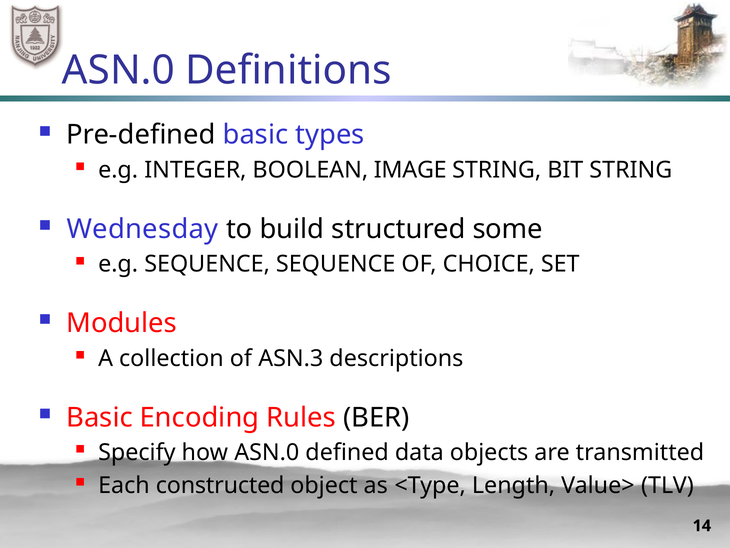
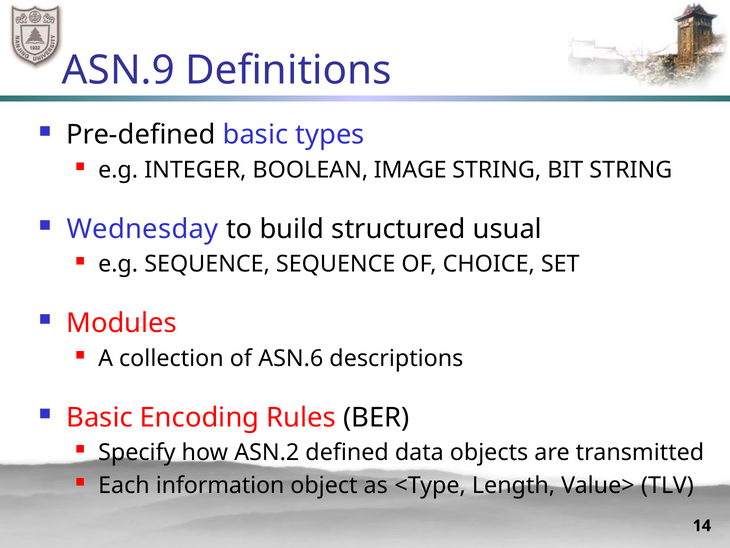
ASN.0 at (118, 70): ASN.0 -> ASN.9
some: some -> usual
ASN.3: ASN.3 -> ASN.6
how ASN.0: ASN.0 -> ASN.2
constructed: constructed -> information
